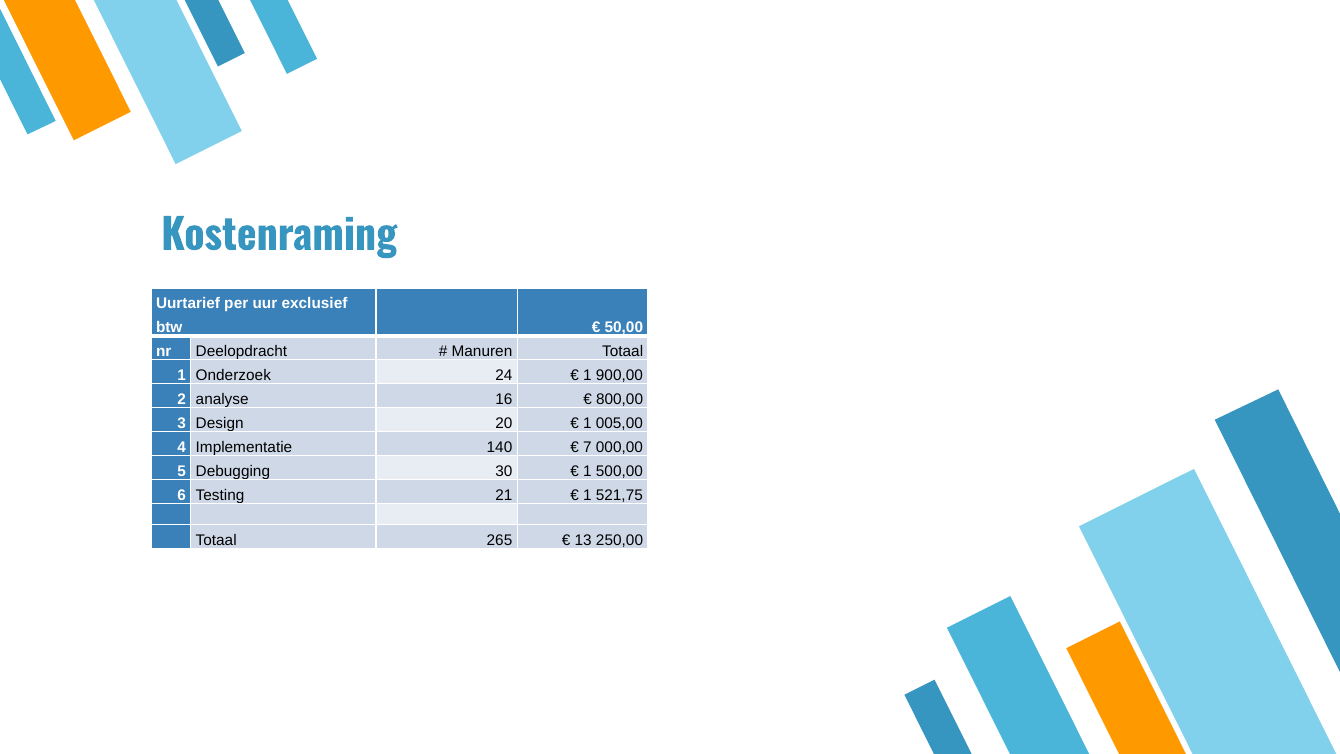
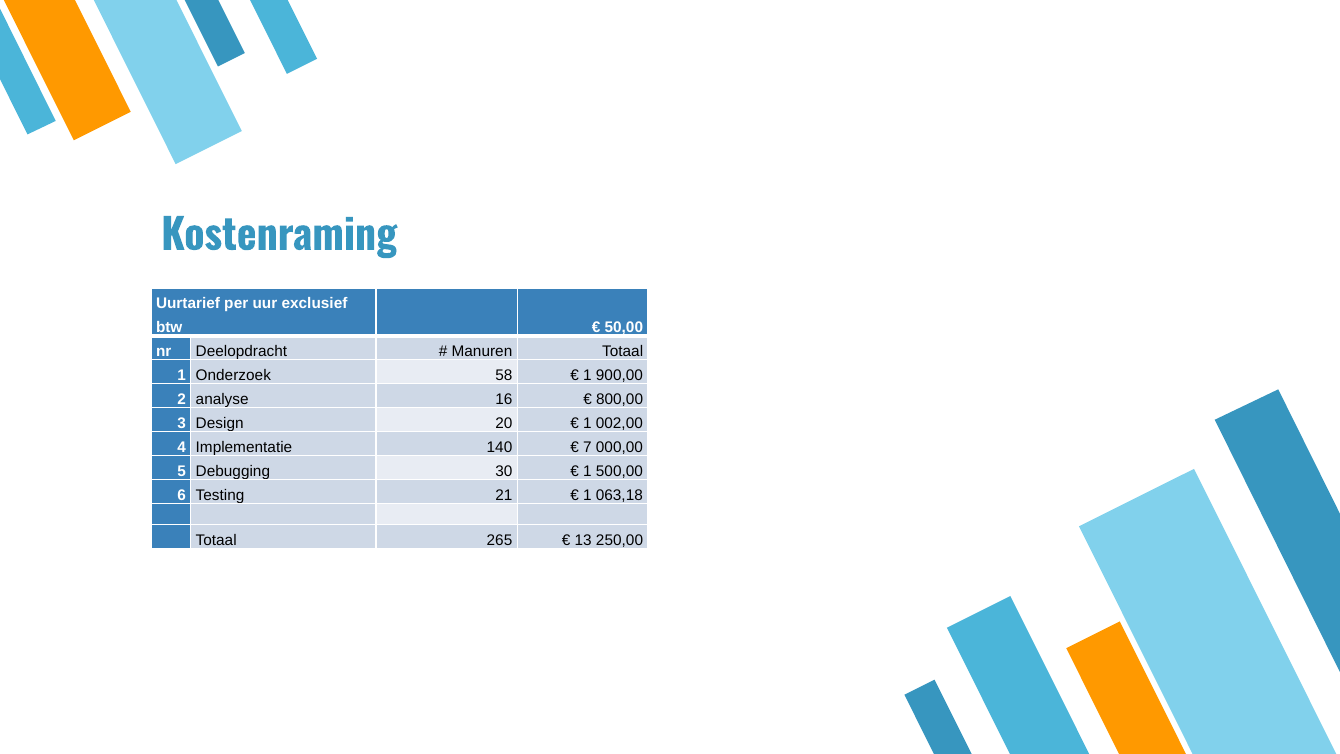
24: 24 -> 58
005,00: 005,00 -> 002,00
521,75: 521,75 -> 063,18
